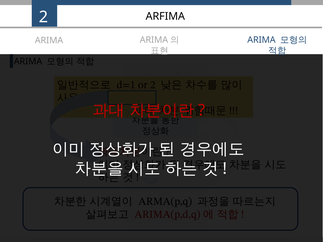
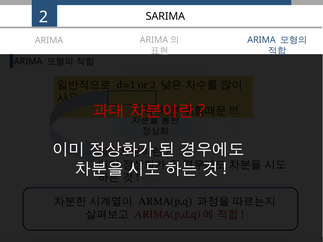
ARFIMA: ARFIMA -> SARIMA
